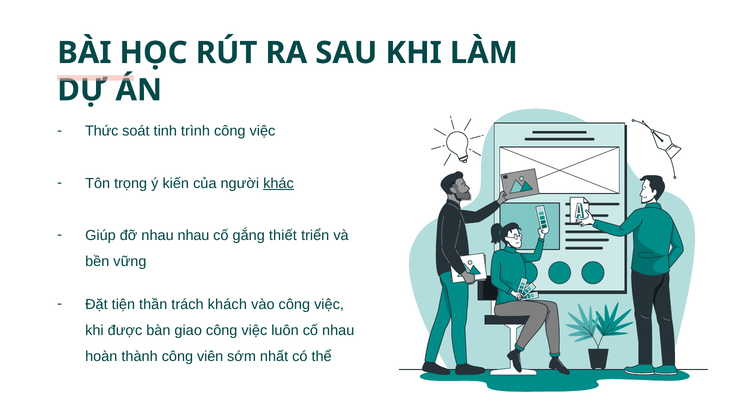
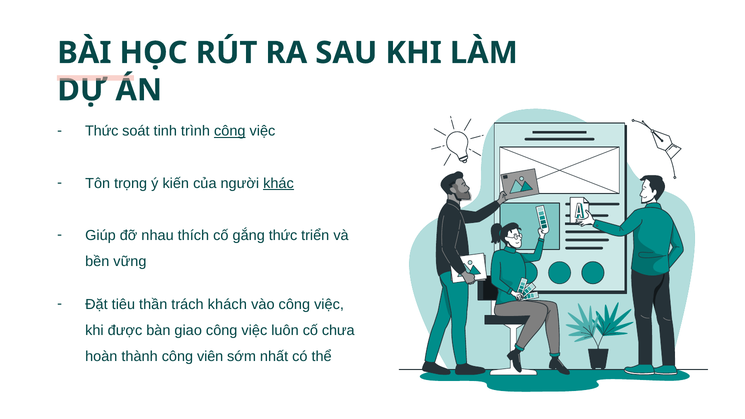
công at (230, 131) underline: none -> present
nhau nhau: nhau -> thích
gắng thiết: thiết -> thức
tiện: tiện -> tiêu
cố nhau: nhau -> chưa
